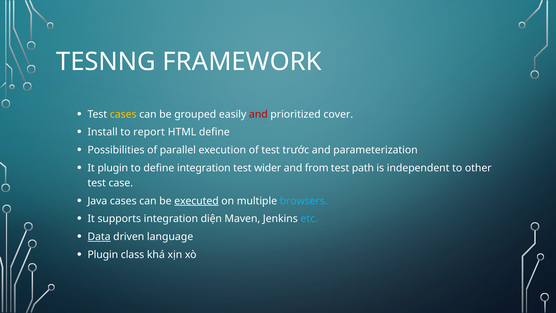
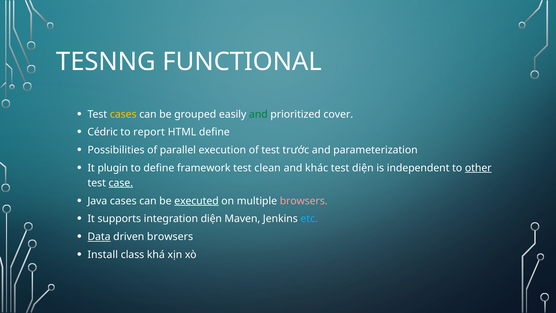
FRAMEWORK: FRAMEWORK -> FUNCTIONAL
and at (258, 114) colour: red -> green
Install: Install -> Cédric
define integration: integration -> framework
wider: wider -> clean
from: from -> khác
test path: path -> diện
other underline: none -> present
case underline: none -> present
browsers at (304, 201) colour: light blue -> pink
driven language: language -> browsers
Plugin at (103, 254): Plugin -> Install
